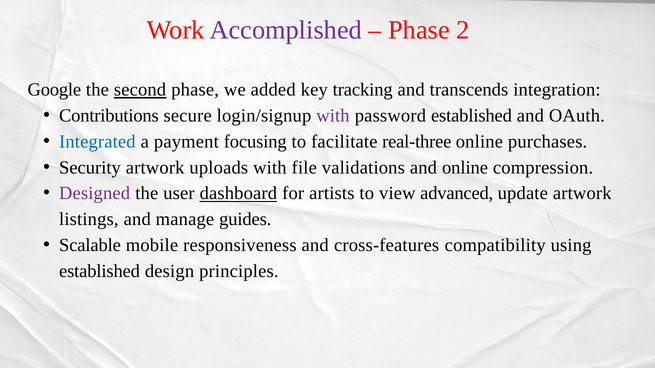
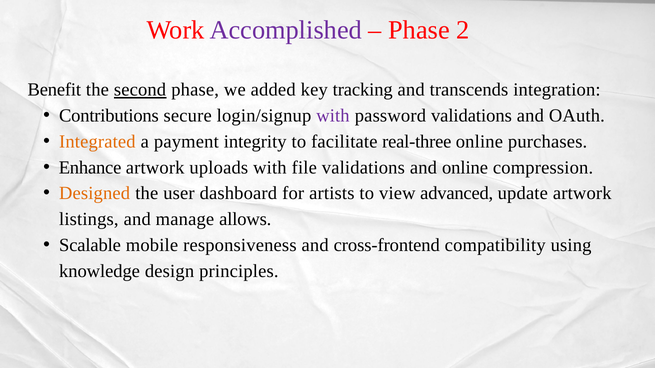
Google: Google -> Benefit
password established: established -> validations
Integrated colour: blue -> orange
focusing: focusing -> integrity
Security: Security -> Enhance
Designed colour: purple -> orange
dashboard underline: present -> none
guides: guides -> allows
cross-features: cross-features -> cross-frontend
established at (100, 271): established -> knowledge
